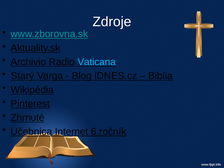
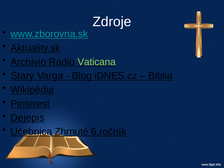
Vaticana colour: light blue -> light green
Zhrnuté: Zhrnuté -> Dejepis
Internet: Internet -> Zhrnuté
